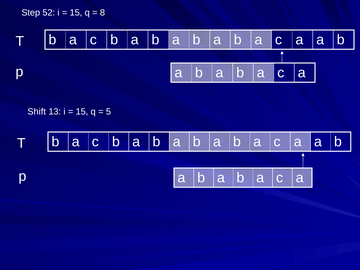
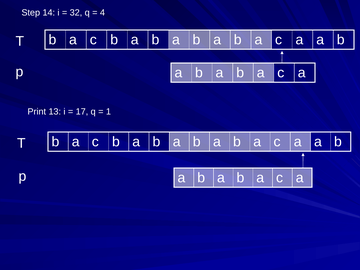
52: 52 -> 14
15 at (76, 13): 15 -> 32
8: 8 -> 4
Shift: Shift -> Print
15 at (82, 112): 15 -> 17
5: 5 -> 1
